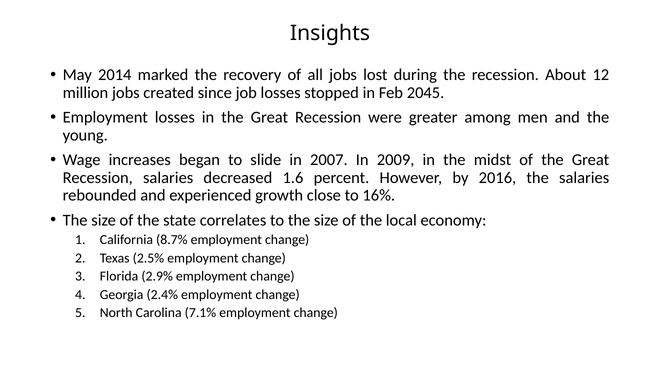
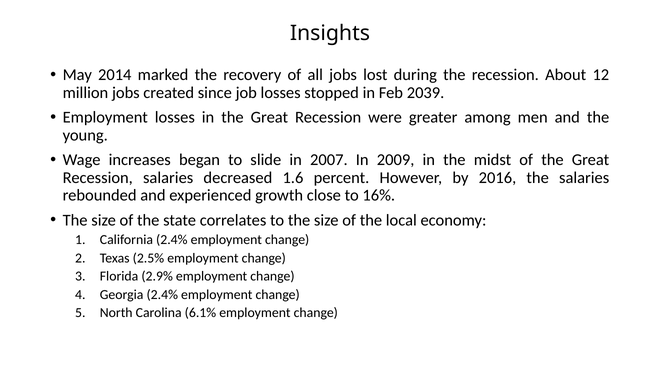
2045: 2045 -> 2039
California 8.7%: 8.7% -> 2.4%
7.1%: 7.1% -> 6.1%
